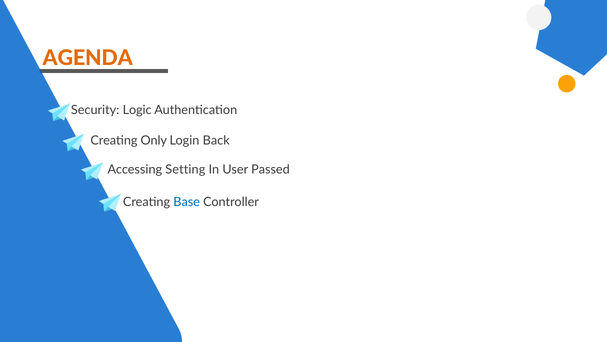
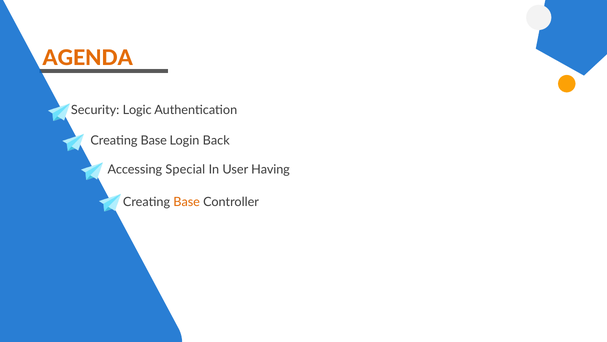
Only at (154, 140): Only -> Base
Setting: Setting -> Special
Passed: Passed -> Having
Base at (187, 202) colour: blue -> orange
